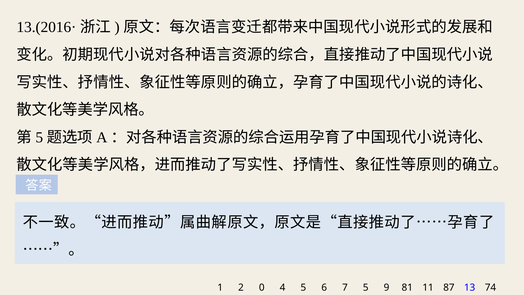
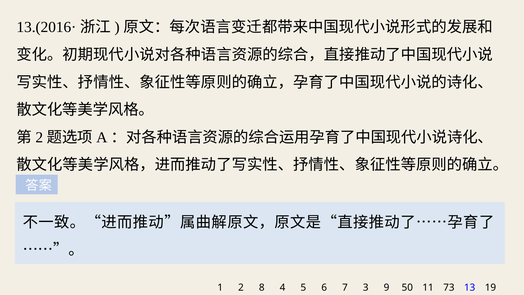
5 at (39, 137): 5 -> 2
0: 0 -> 8
5 5: 5 -> 3
81: 81 -> 50
87: 87 -> 73
74: 74 -> 19
